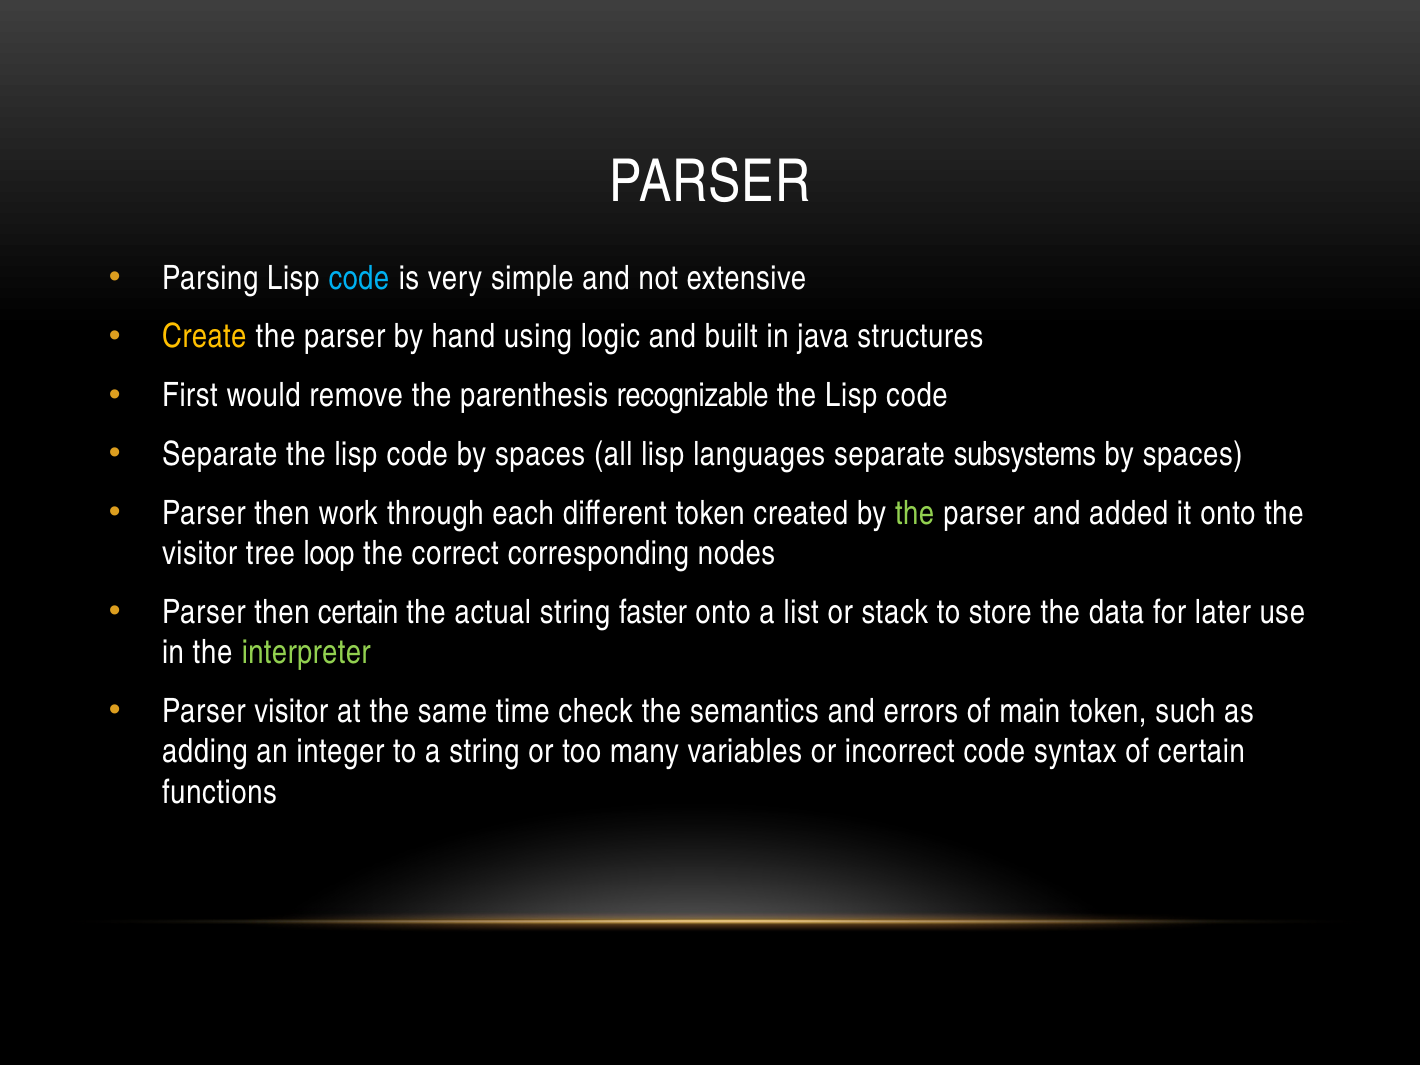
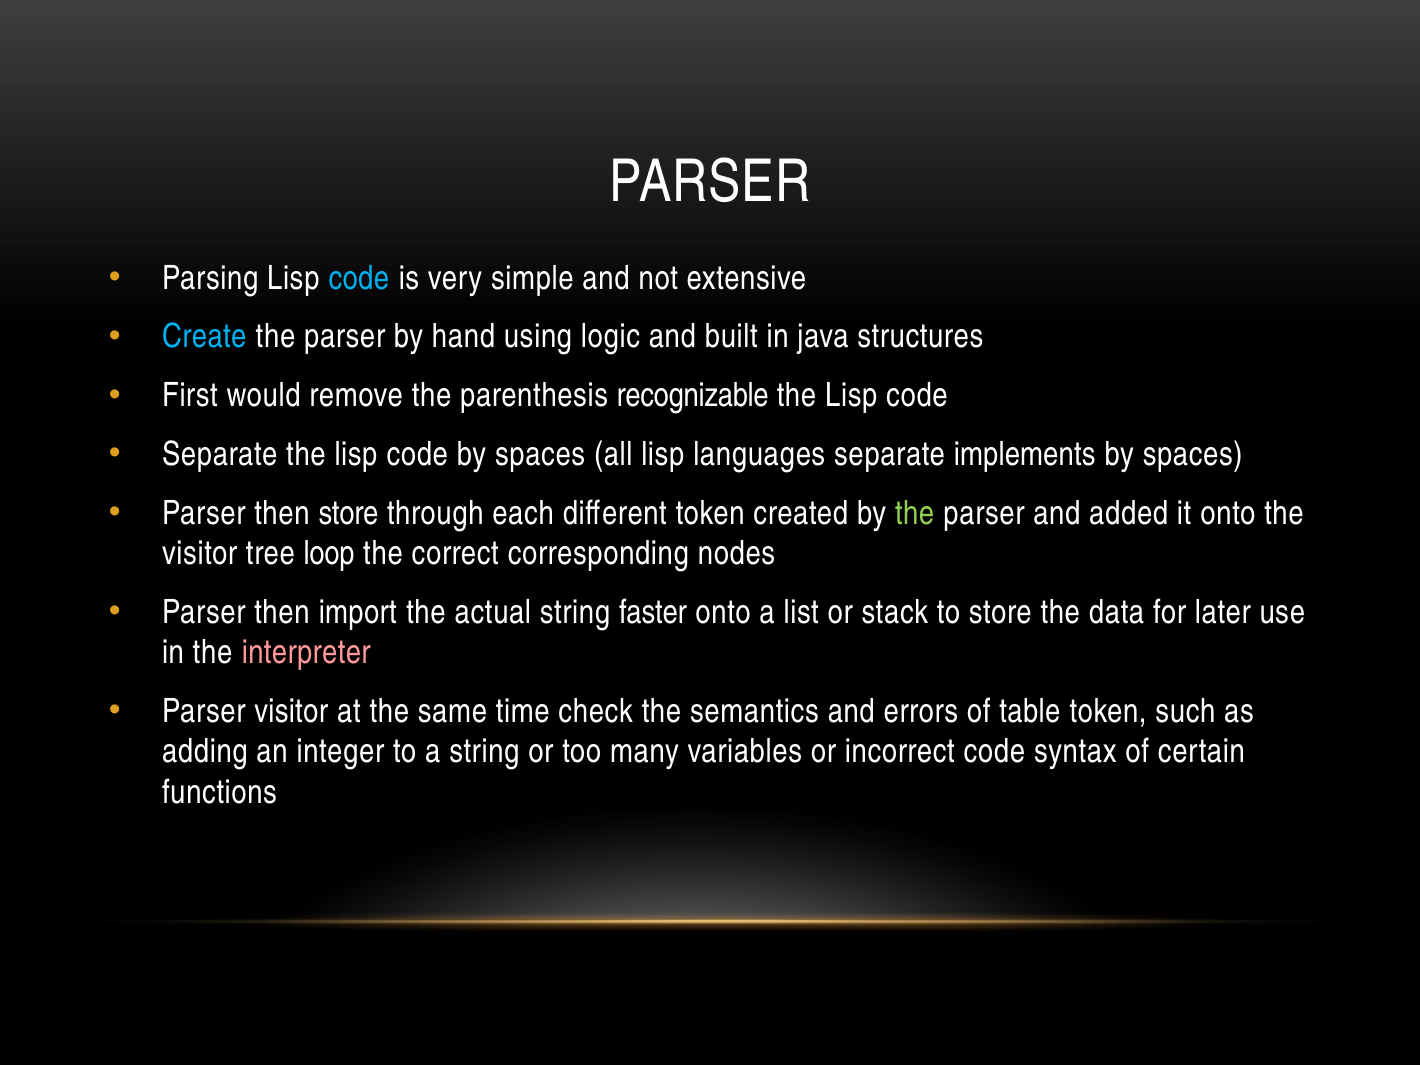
Create colour: yellow -> light blue
subsystems: subsystems -> implements
then work: work -> store
then certain: certain -> import
interpreter colour: light green -> pink
main: main -> table
